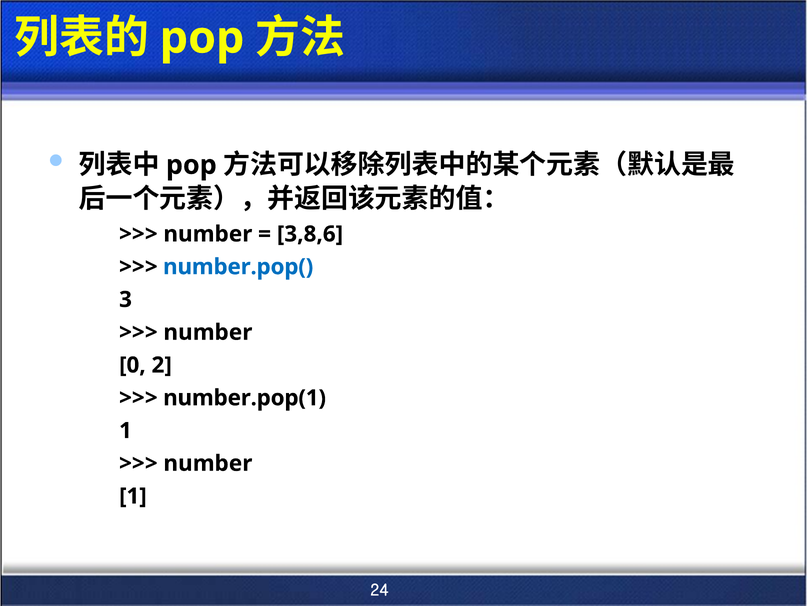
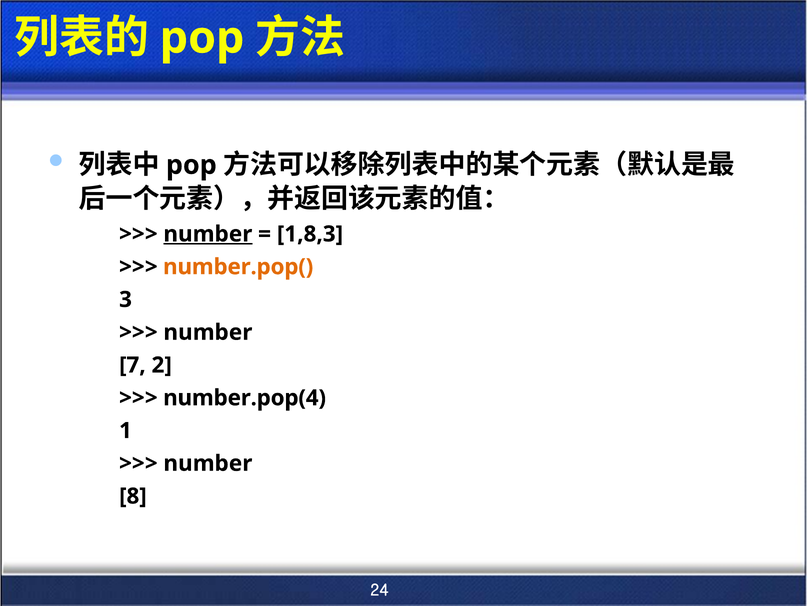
number at (208, 234) underline: none -> present
3,8,6: 3,8,6 -> 1,8,3
number.pop( colour: blue -> orange
0: 0 -> 7
number.pop(1: number.pop(1 -> number.pop(4
1 at (133, 496): 1 -> 8
